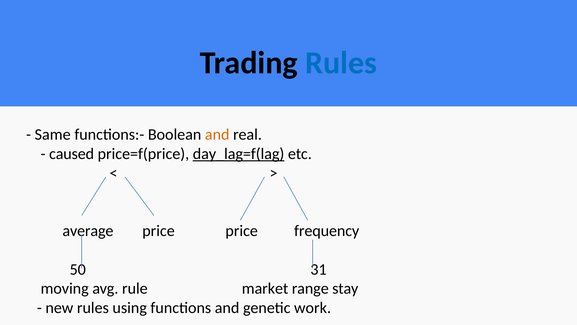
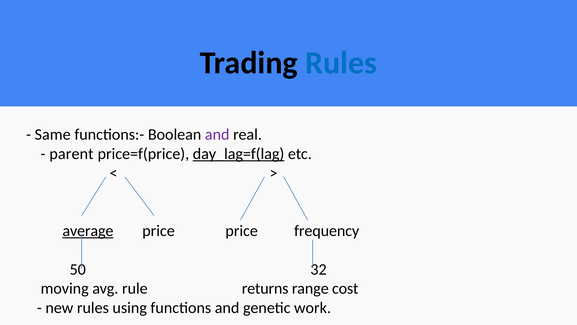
and at (217, 134) colour: orange -> purple
caused: caused -> parent
average underline: none -> present
31: 31 -> 32
market: market -> returns
stay: stay -> cost
